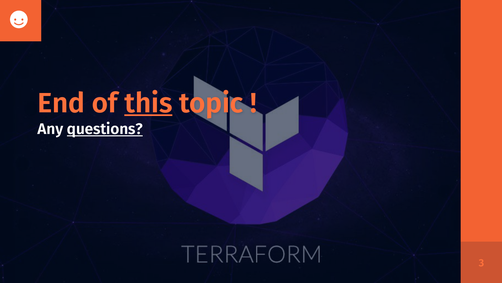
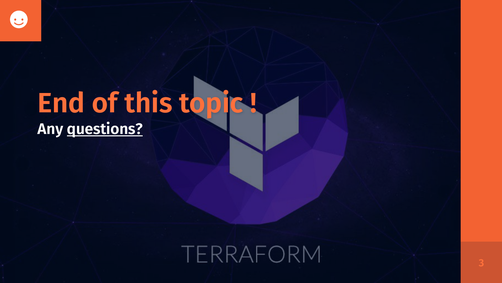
this underline: present -> none
